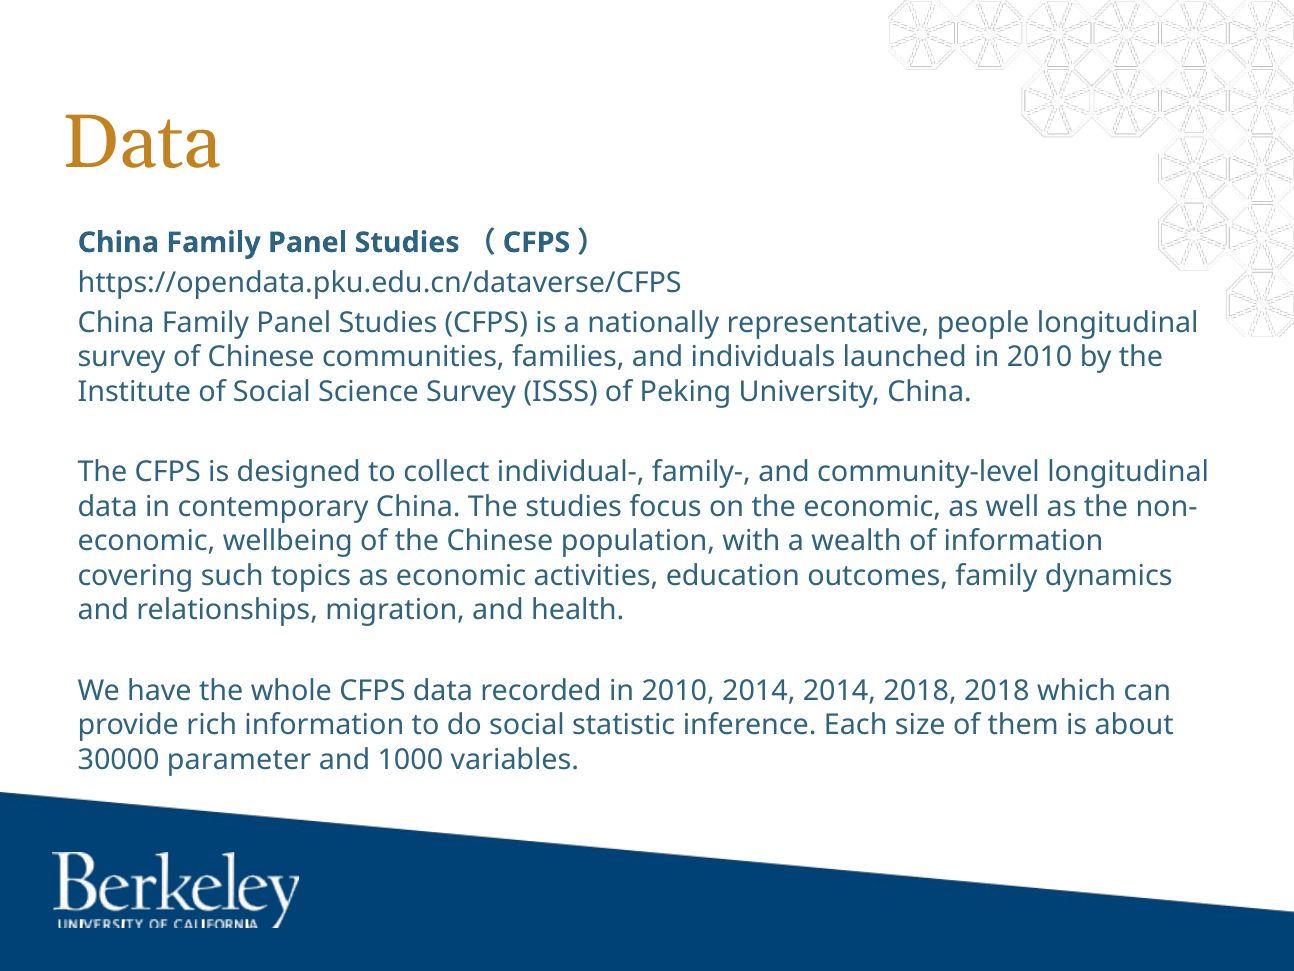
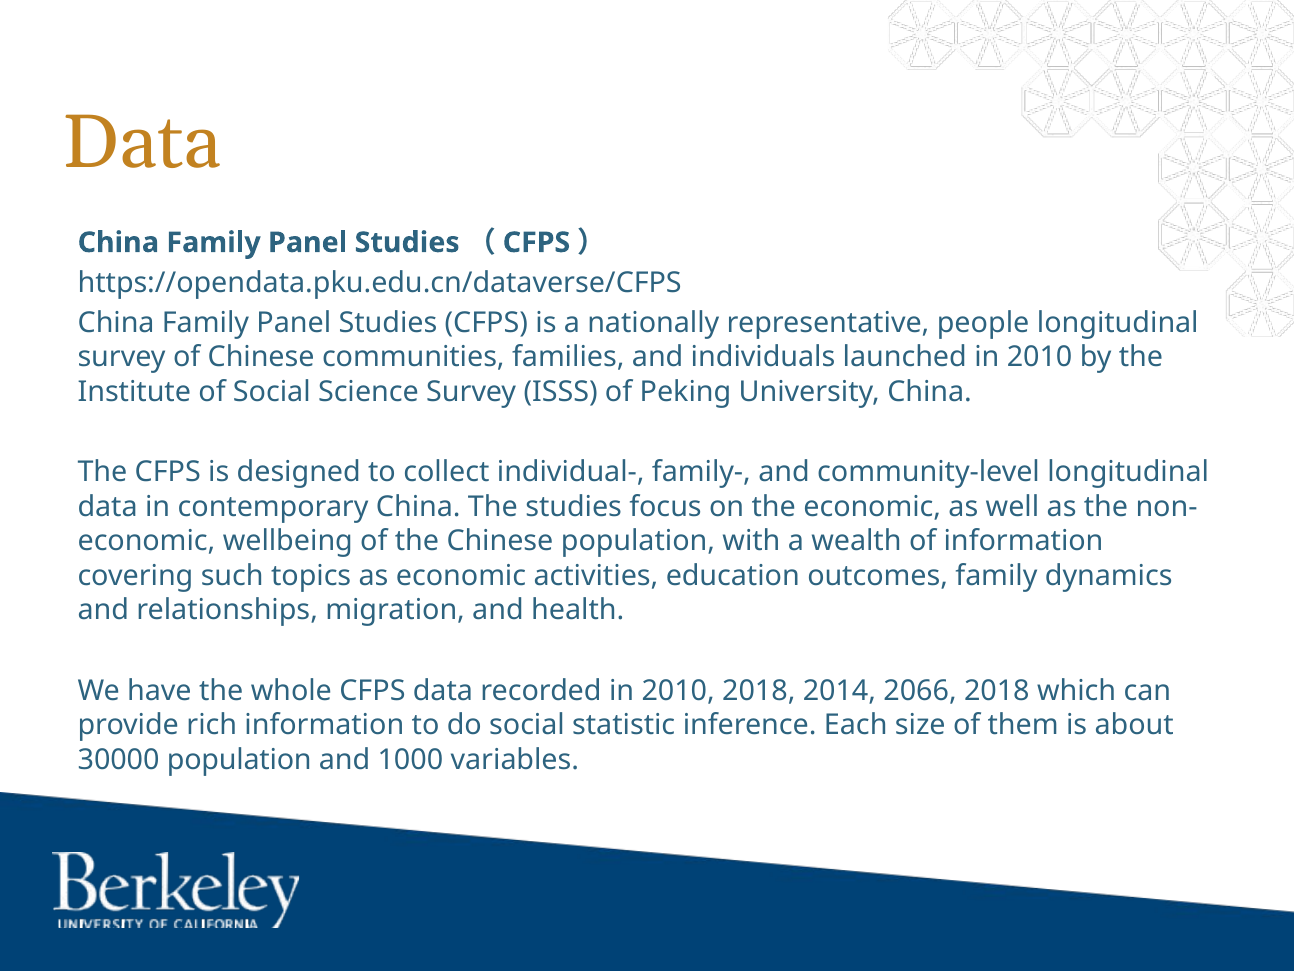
2010 2014: 2014 -> 2018
2014 2018: 2018 -> 2066
30000 parameter: parameter -> population
